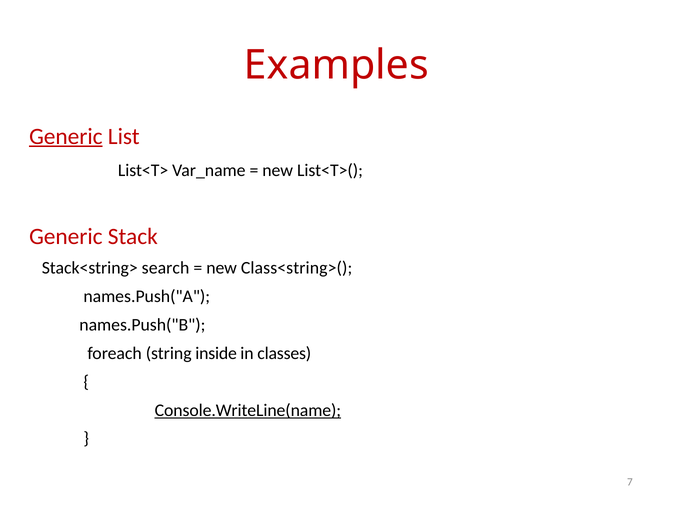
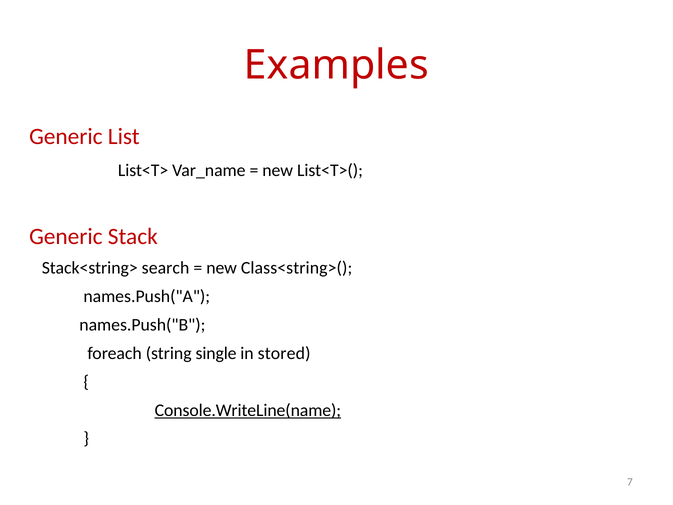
Generic at (66, 136) underline: present -> none
inside: inside -> single
classes: classes -> stored
